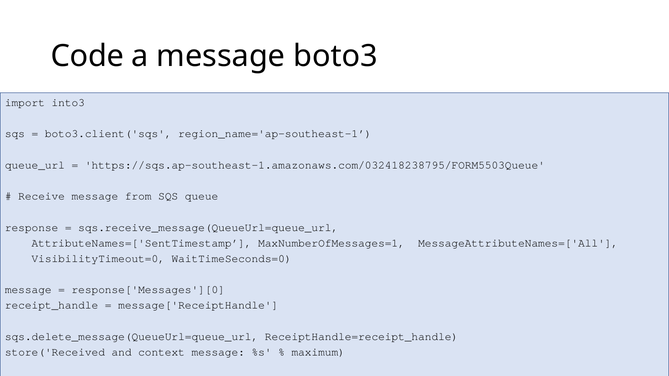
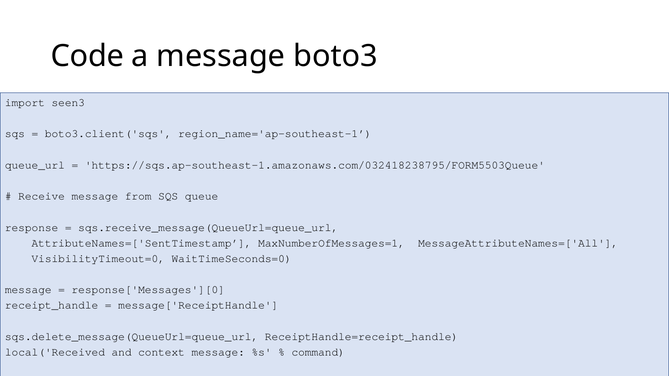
into3: into3 -> seen3
store('Received: store('Received -> local('Received
maximum: maximum -> command
